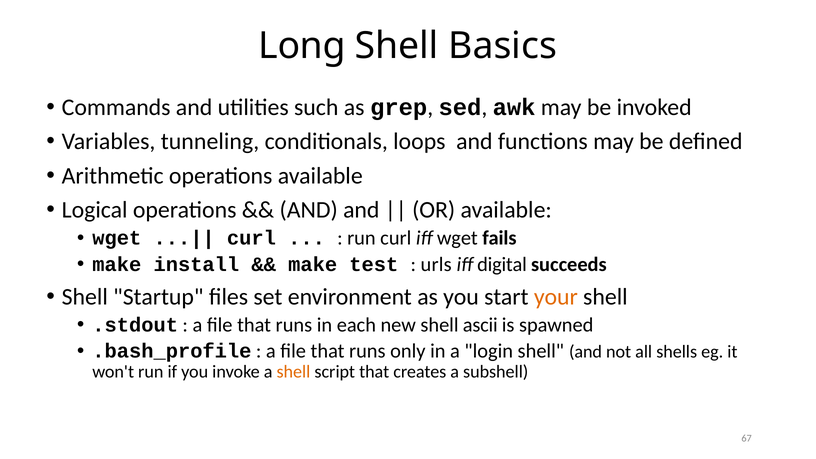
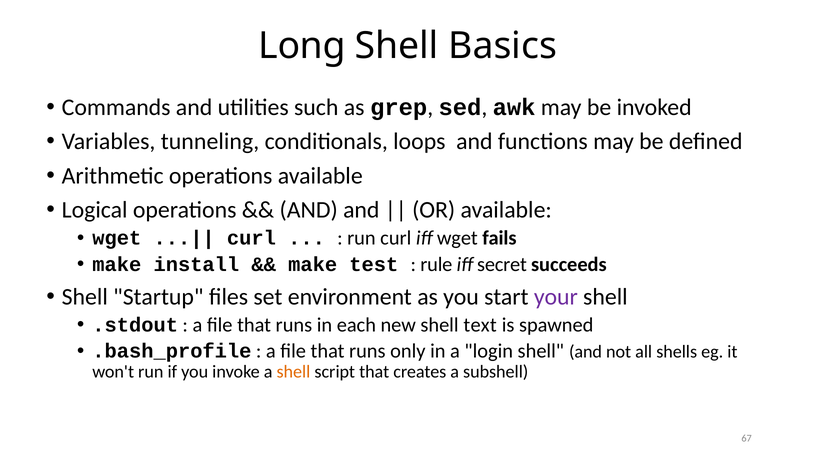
urls: urls -> rule
digital: digital -> secret
your colour: orange -> purple
ascii: ascii -> text
